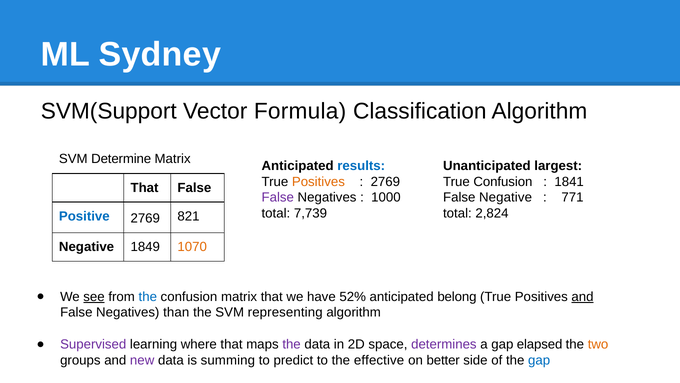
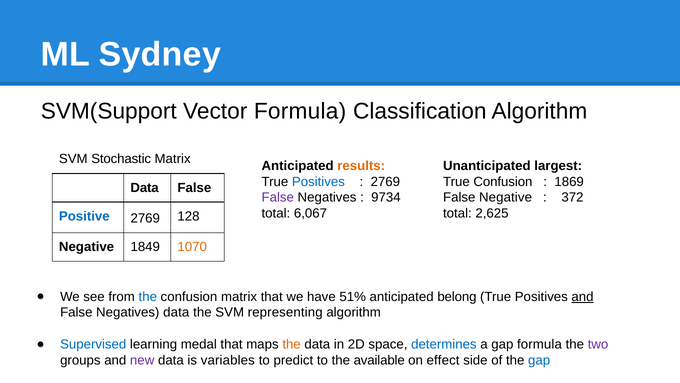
Determine: Determine -> Stochastic
results colour: blue -> orange
Positives at (318, 181) colour: orange -> blue
1841: 1841 -> 1869
That at (145, 188): That -> Data
1000: 1000 -> 9734
771: 771 -> 372
7,739: 7,739 -> 6,067
2,824: 2,824 -> 2,625
821: 821 -> 128
see underline: present -> none
52%: 52% -> 51%
Negatives than: than -> data
Supervised colour: purple -> blue
where: where -> medal
the at (292, 344) colour: purple -> orange
determines colour: purple -> blue
gap elapsed: elapsed -> formula
two colour: orange -> purple
summing: summing -> variables
effective: effective -> available
better: better -> effect
